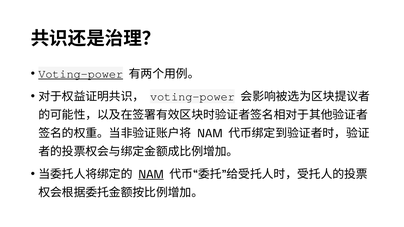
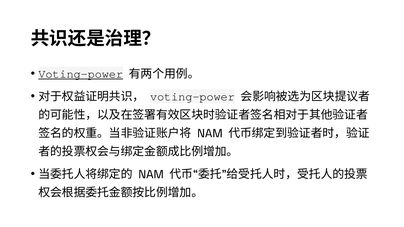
NAM at (151, 174) underline: present -> none
